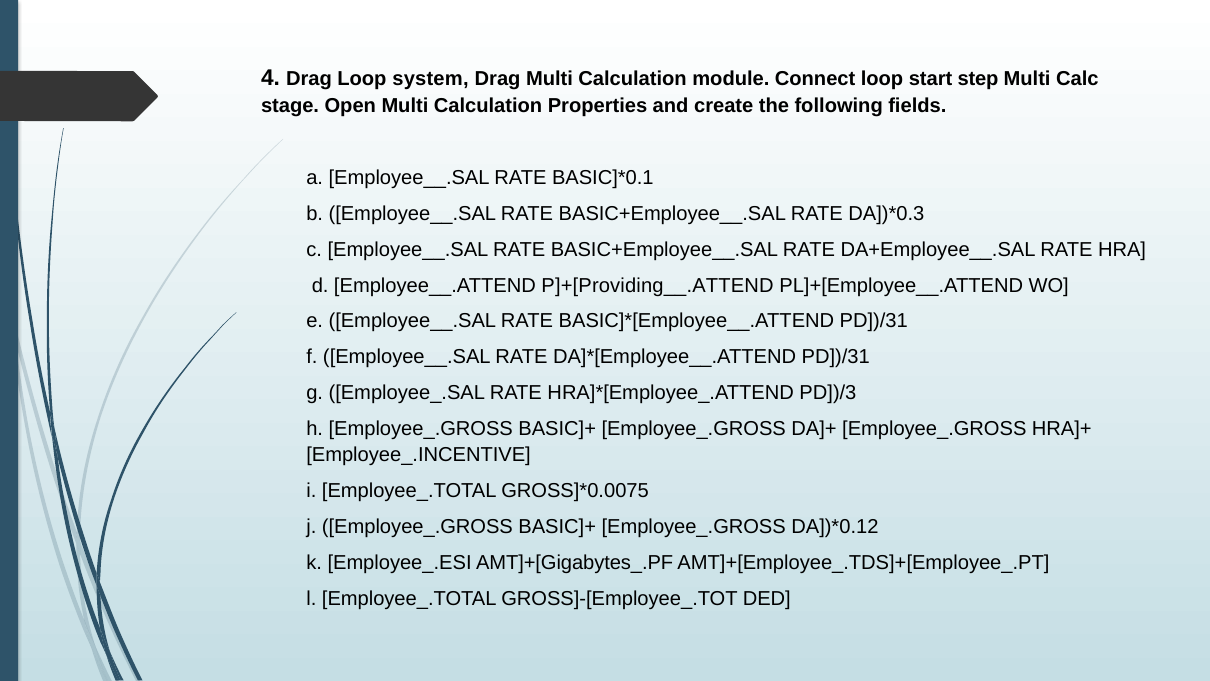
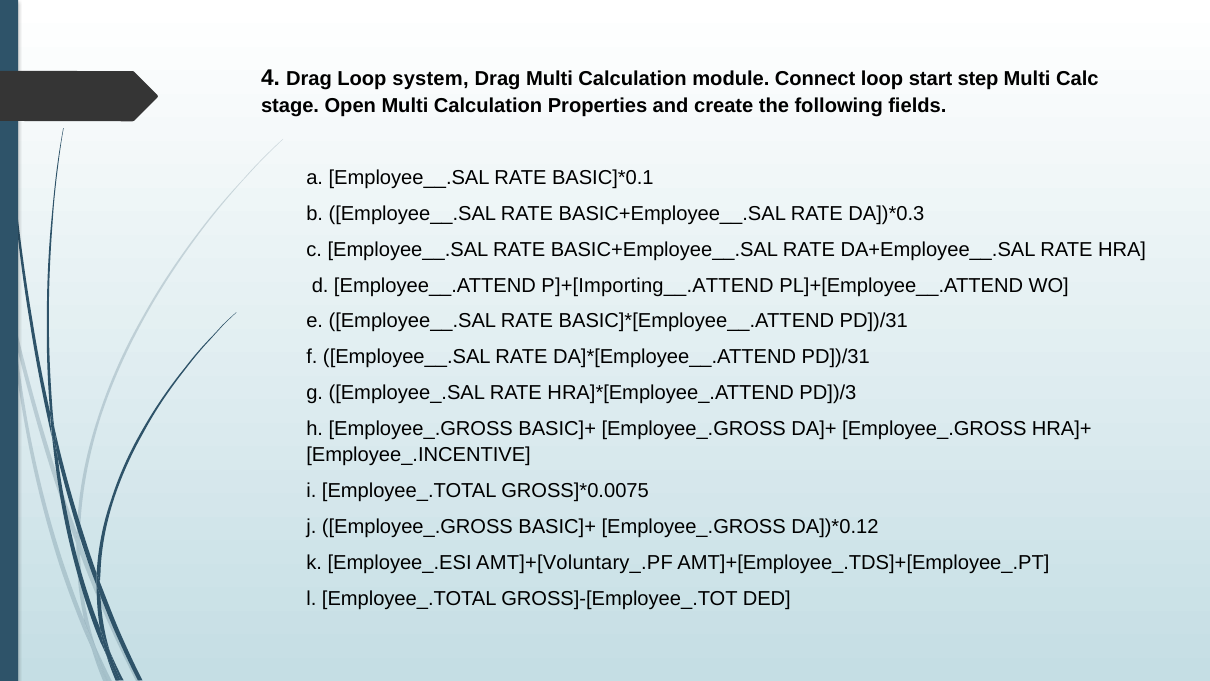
P]+[Providing__.ATTEND: P]+[Providing__.ATTEND -> P]+[Importing__.ATTEND
AMT]+[Gigabytes_.PF: AMT]+[Gigabytes_.PF -> AMT]+[Voluntary_.PF
